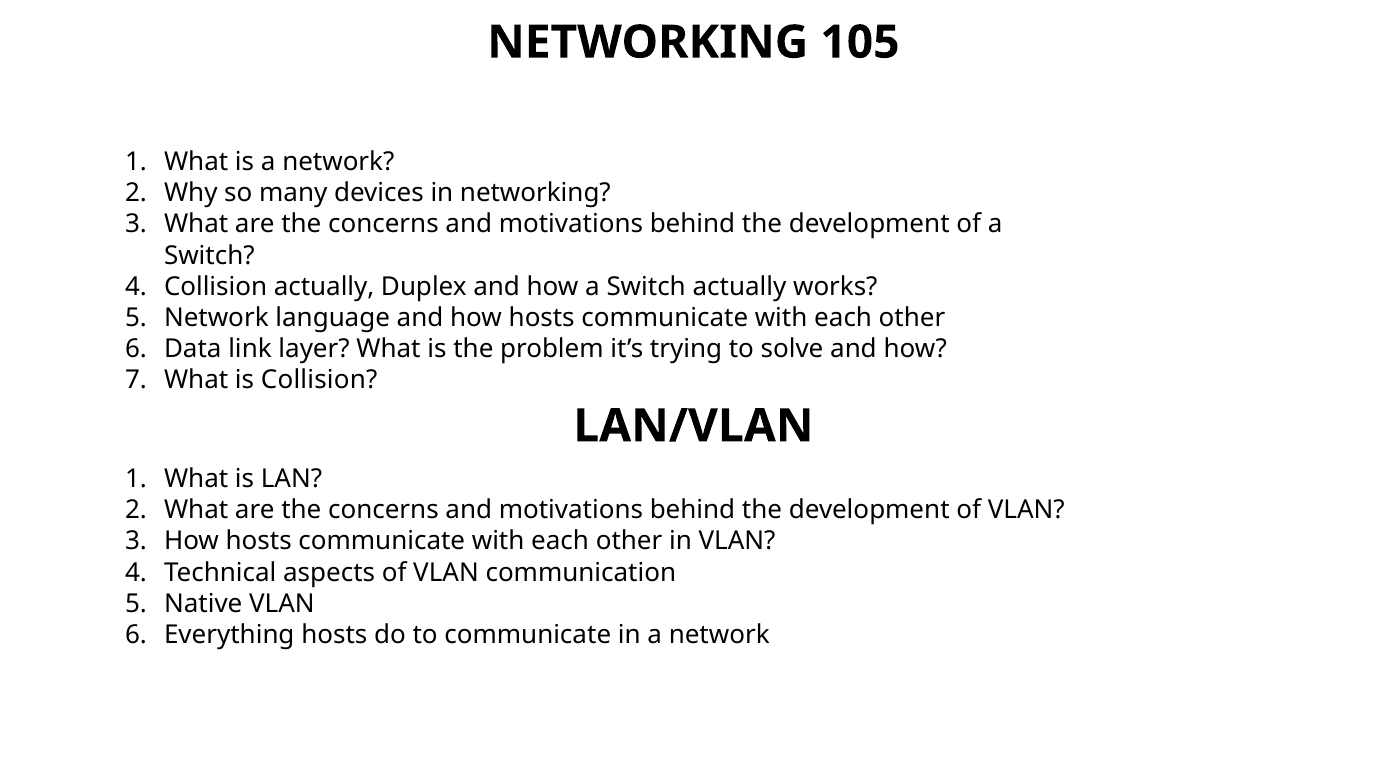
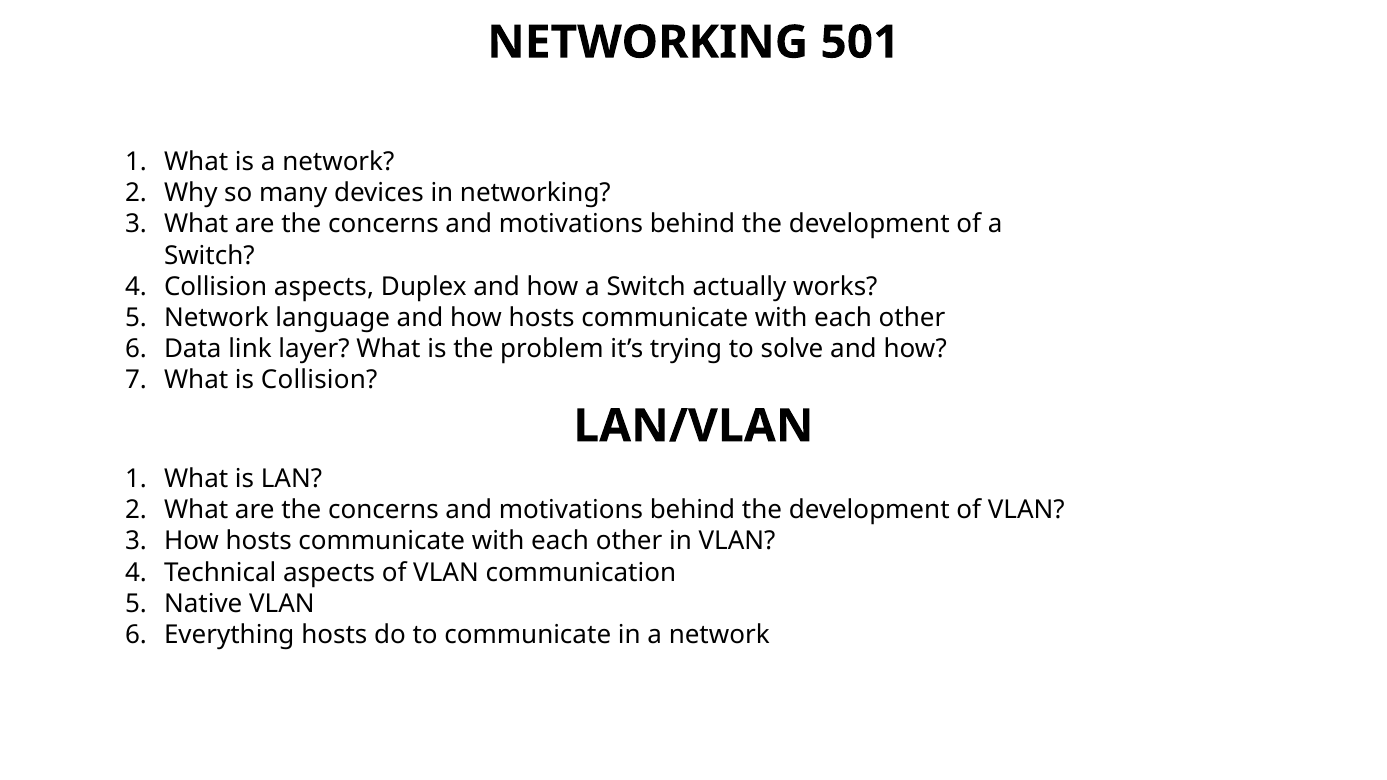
105: 105 -> 501
Collision actually: actually -> aspects
